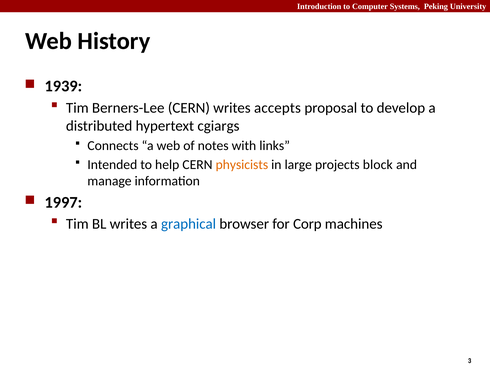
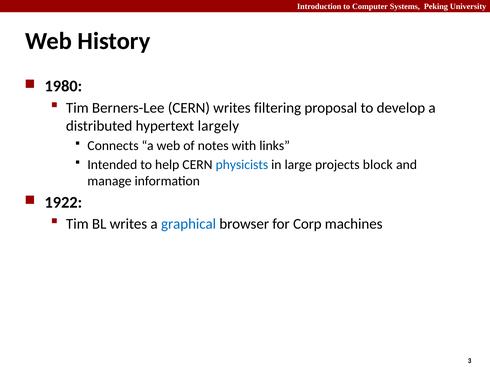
1939: 1939 -> 1980
accepts: accepts -> filtering
cgiargs: cgiargs -> largely
physicists colour: orange -> blue
1997: 1997 -> 1922
